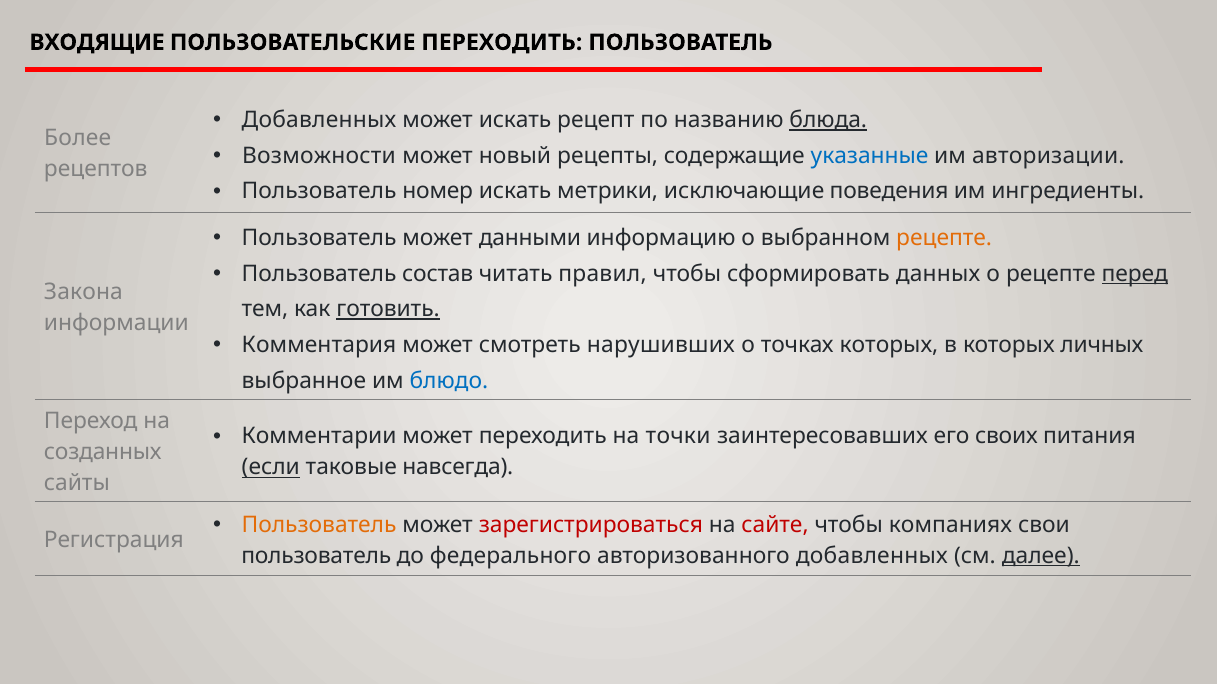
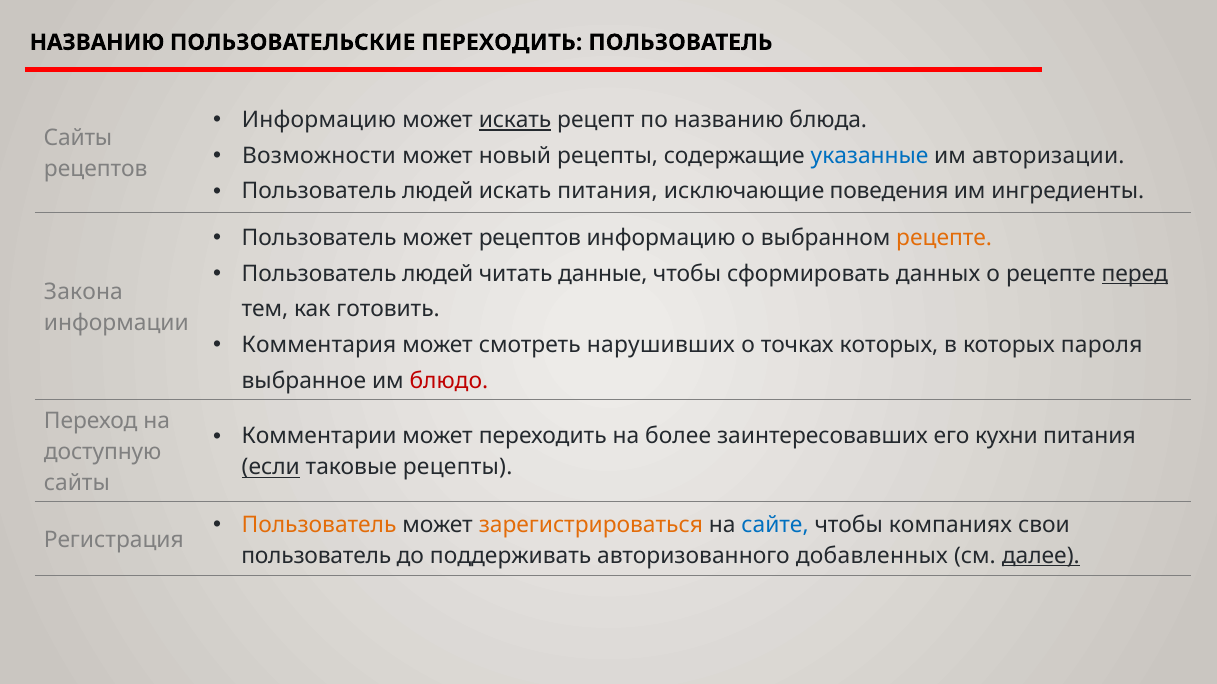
ВХОДЯЩИЕ at (97, 42): ВХОДЯЩИЕ -> НАЗВАНИЮ
Добавленных at (319, 120): Добавленных -> Информацию
искать at (515, 120) underline: none -> present
блюда underline: present -> none
Более at (78, 138): Более -> Сайты
номер at (438, 192): номер -> людей
искать метрики: метрики -> питания
может данными: данными -> рецептов
состав at (438, 274): состав -> людей
правил: правил -> данные
готовить underline: present -> none
личных: личных -> пароля
блюдо colour: blue -> red
точки: точки -> более
своих: своих -> кухни
созданных: созданных -> доступную
таковые навсегда: навсегда -> рецепты
зарегистрироваться colour: red -> orange
сайте colour: red -> blue
федерального: федерального -> поддерживать
